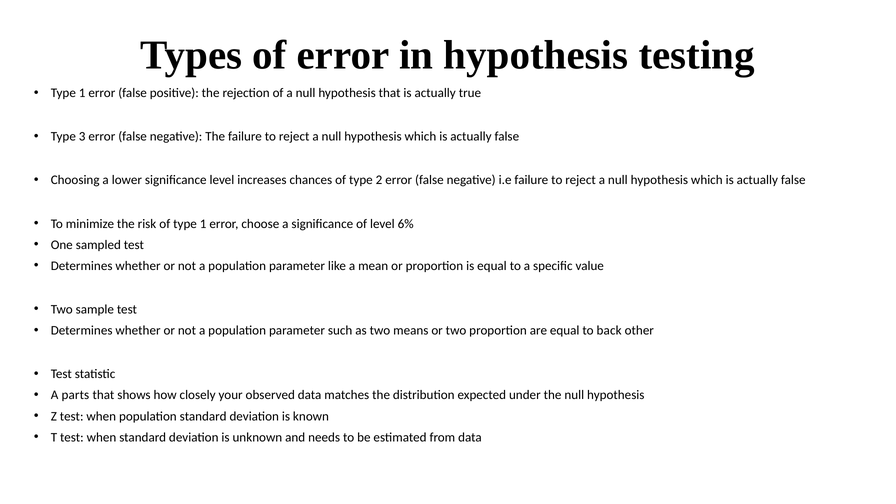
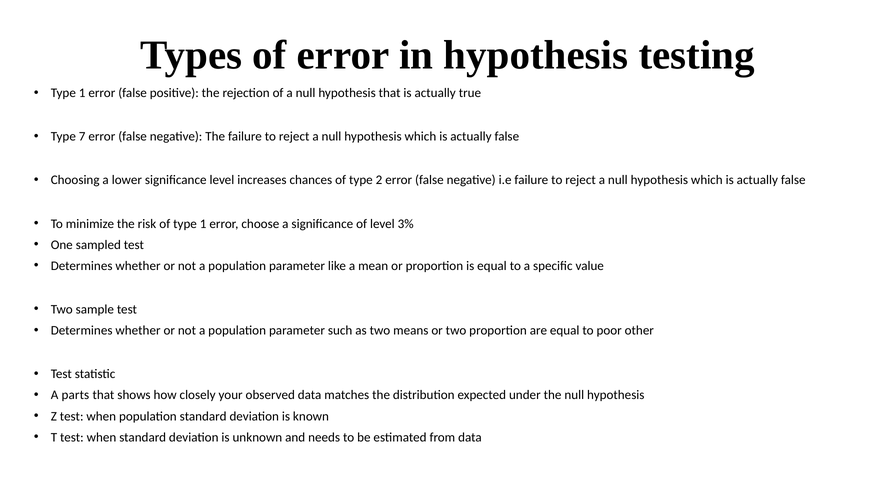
3: 3 -> 7
6%: 6% -> 3%
back: back -> poor
